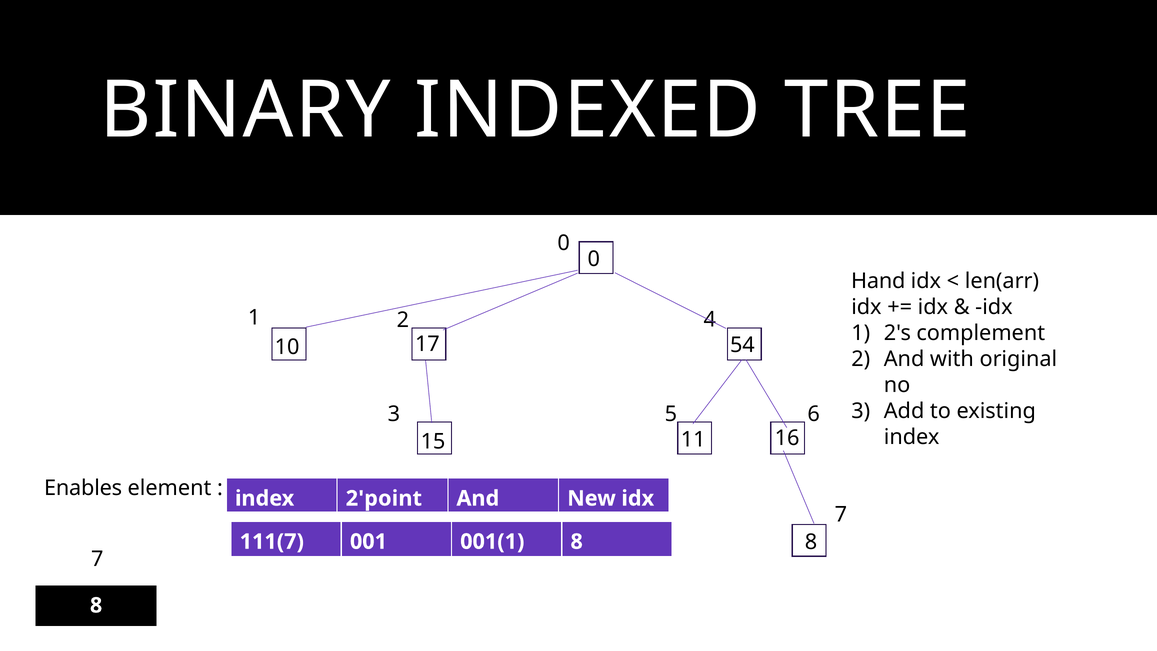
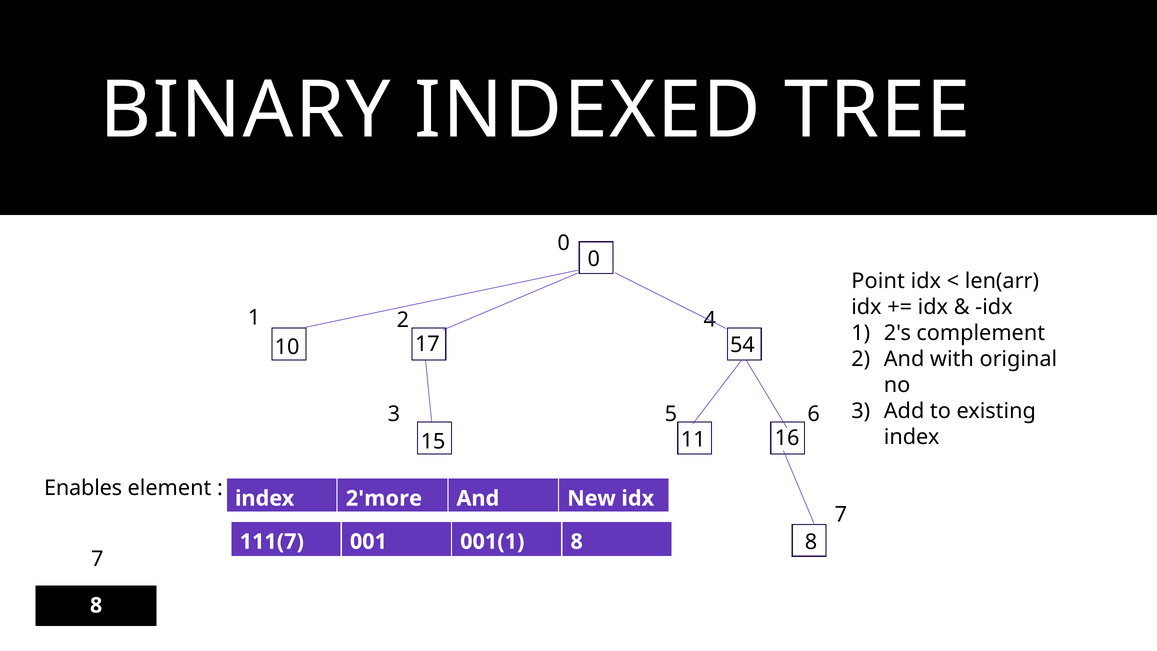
Hand: Hand -> Point
2'point: 2'point -> 2'more
